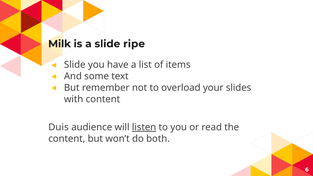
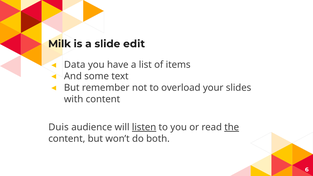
ripe: ripe -> edit
Slide at (75, 65): Slide -> Data
the underline: none -> present
